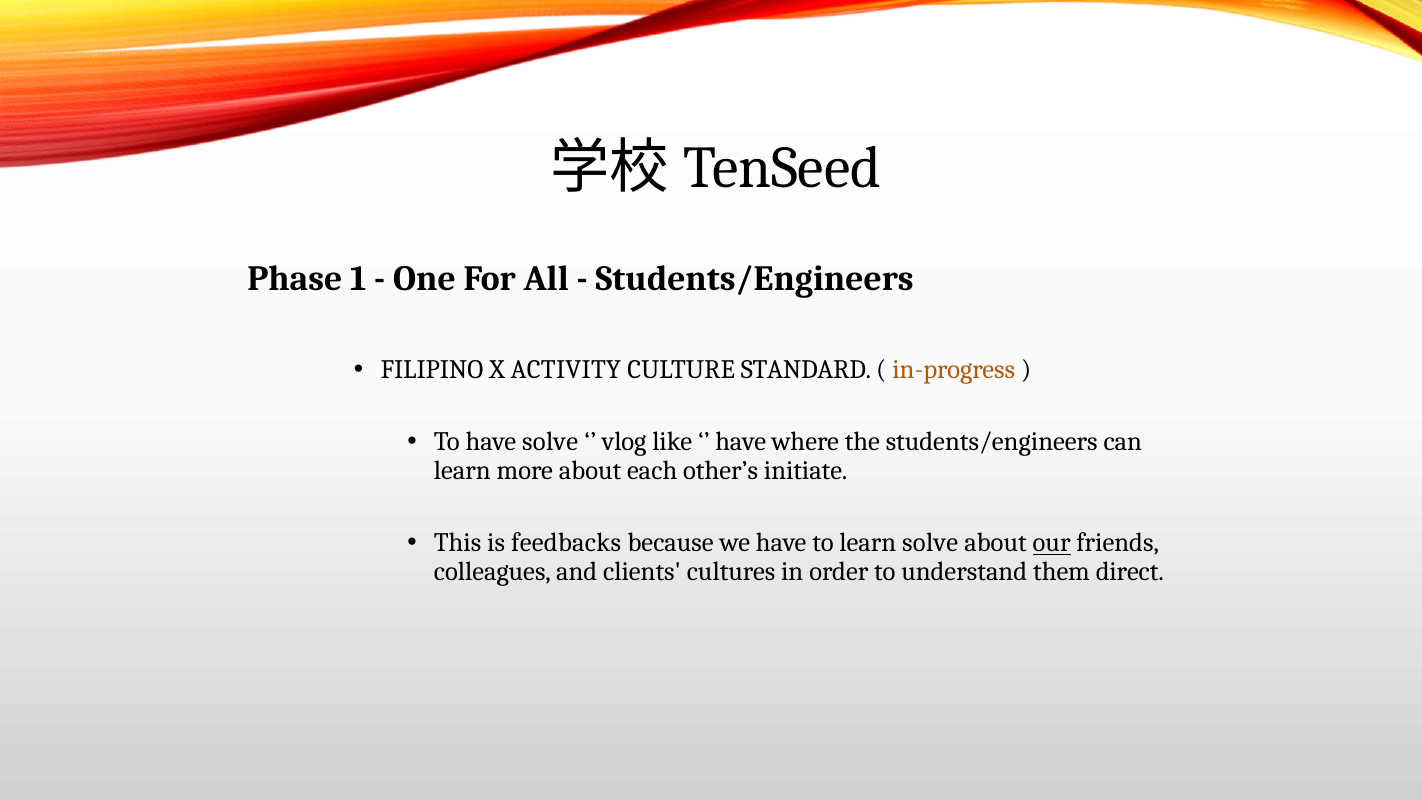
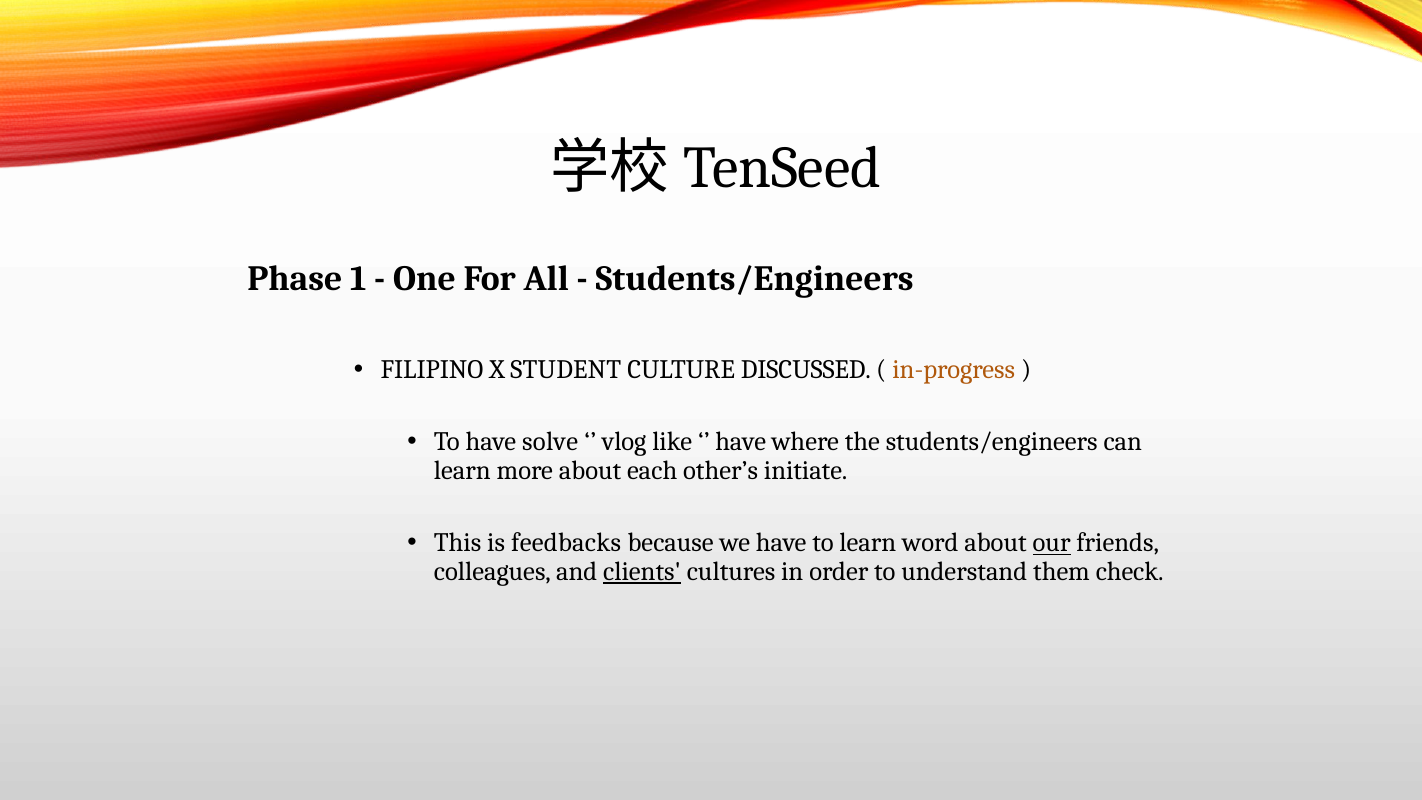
ACTIVITY: ACTIVITY -> STUDENT
STANDARD: STANDARD -> DISCUSSED
learn solve: solve -> word
clients underline: none -> present
direct: direct -> check
